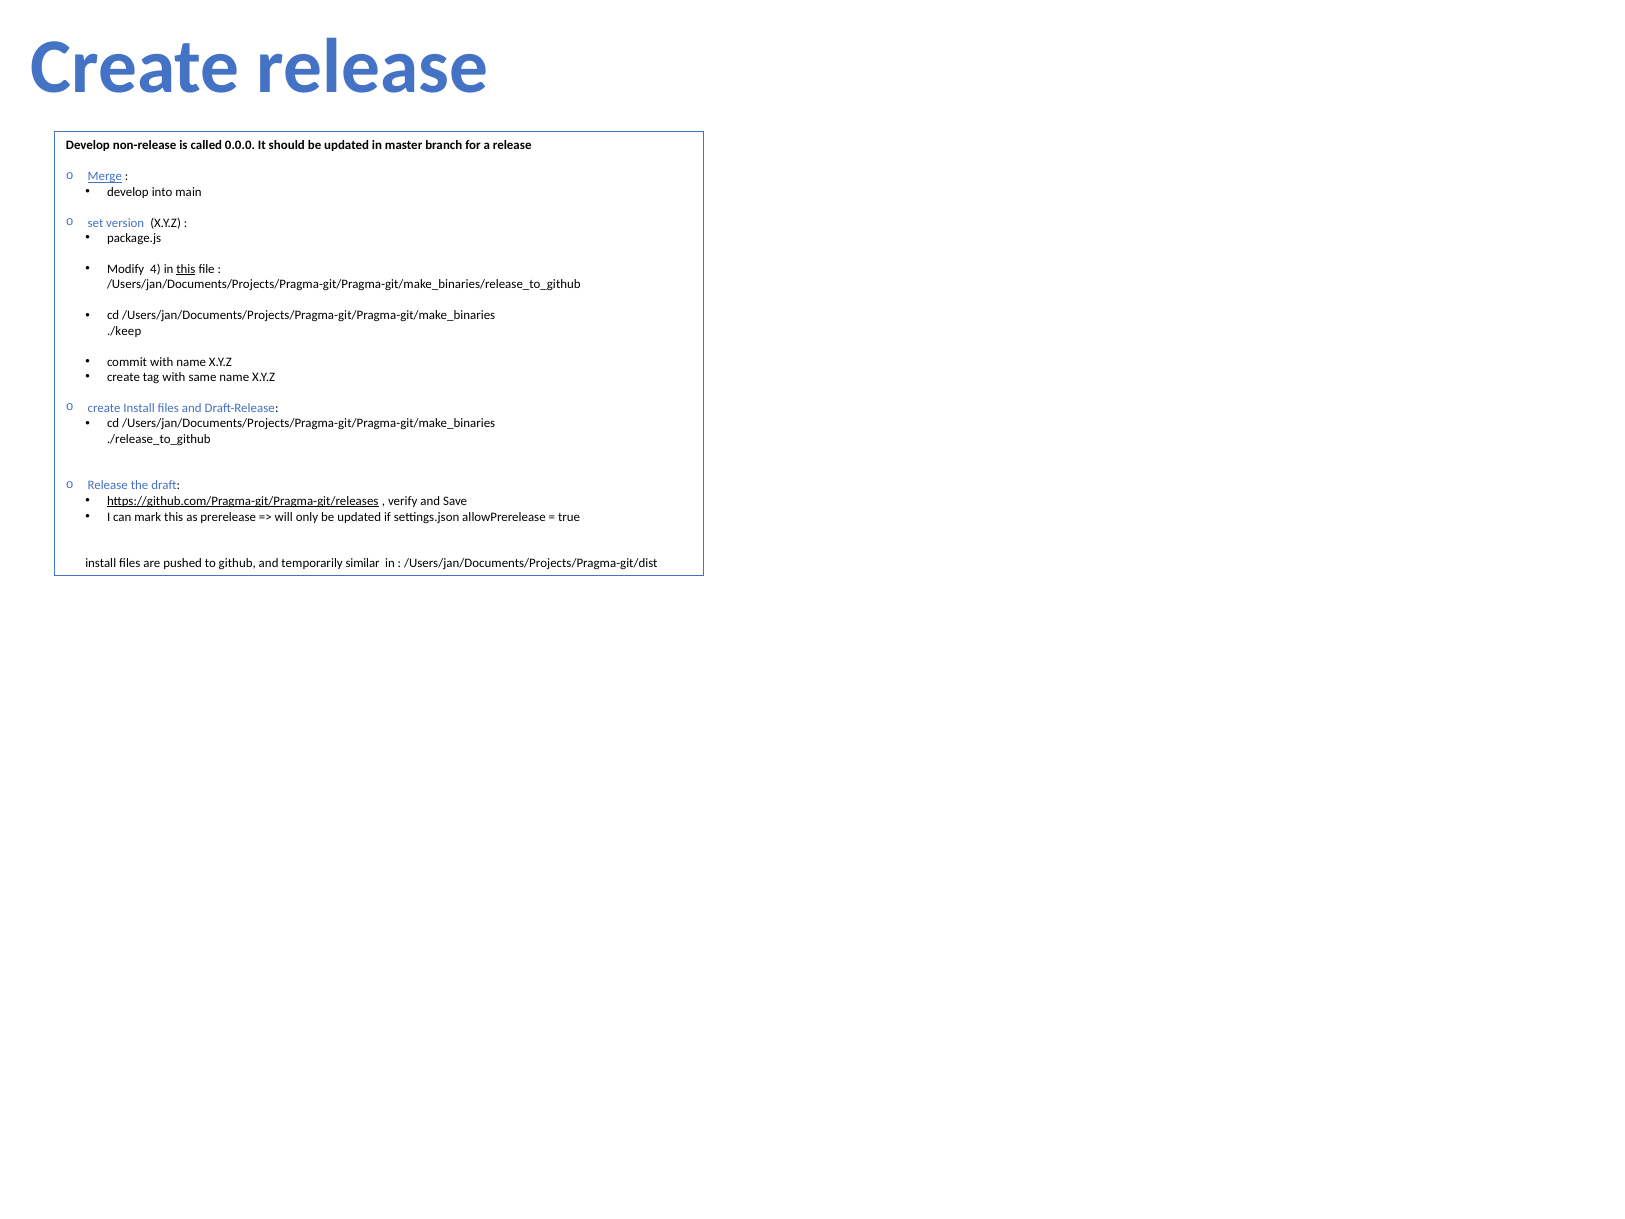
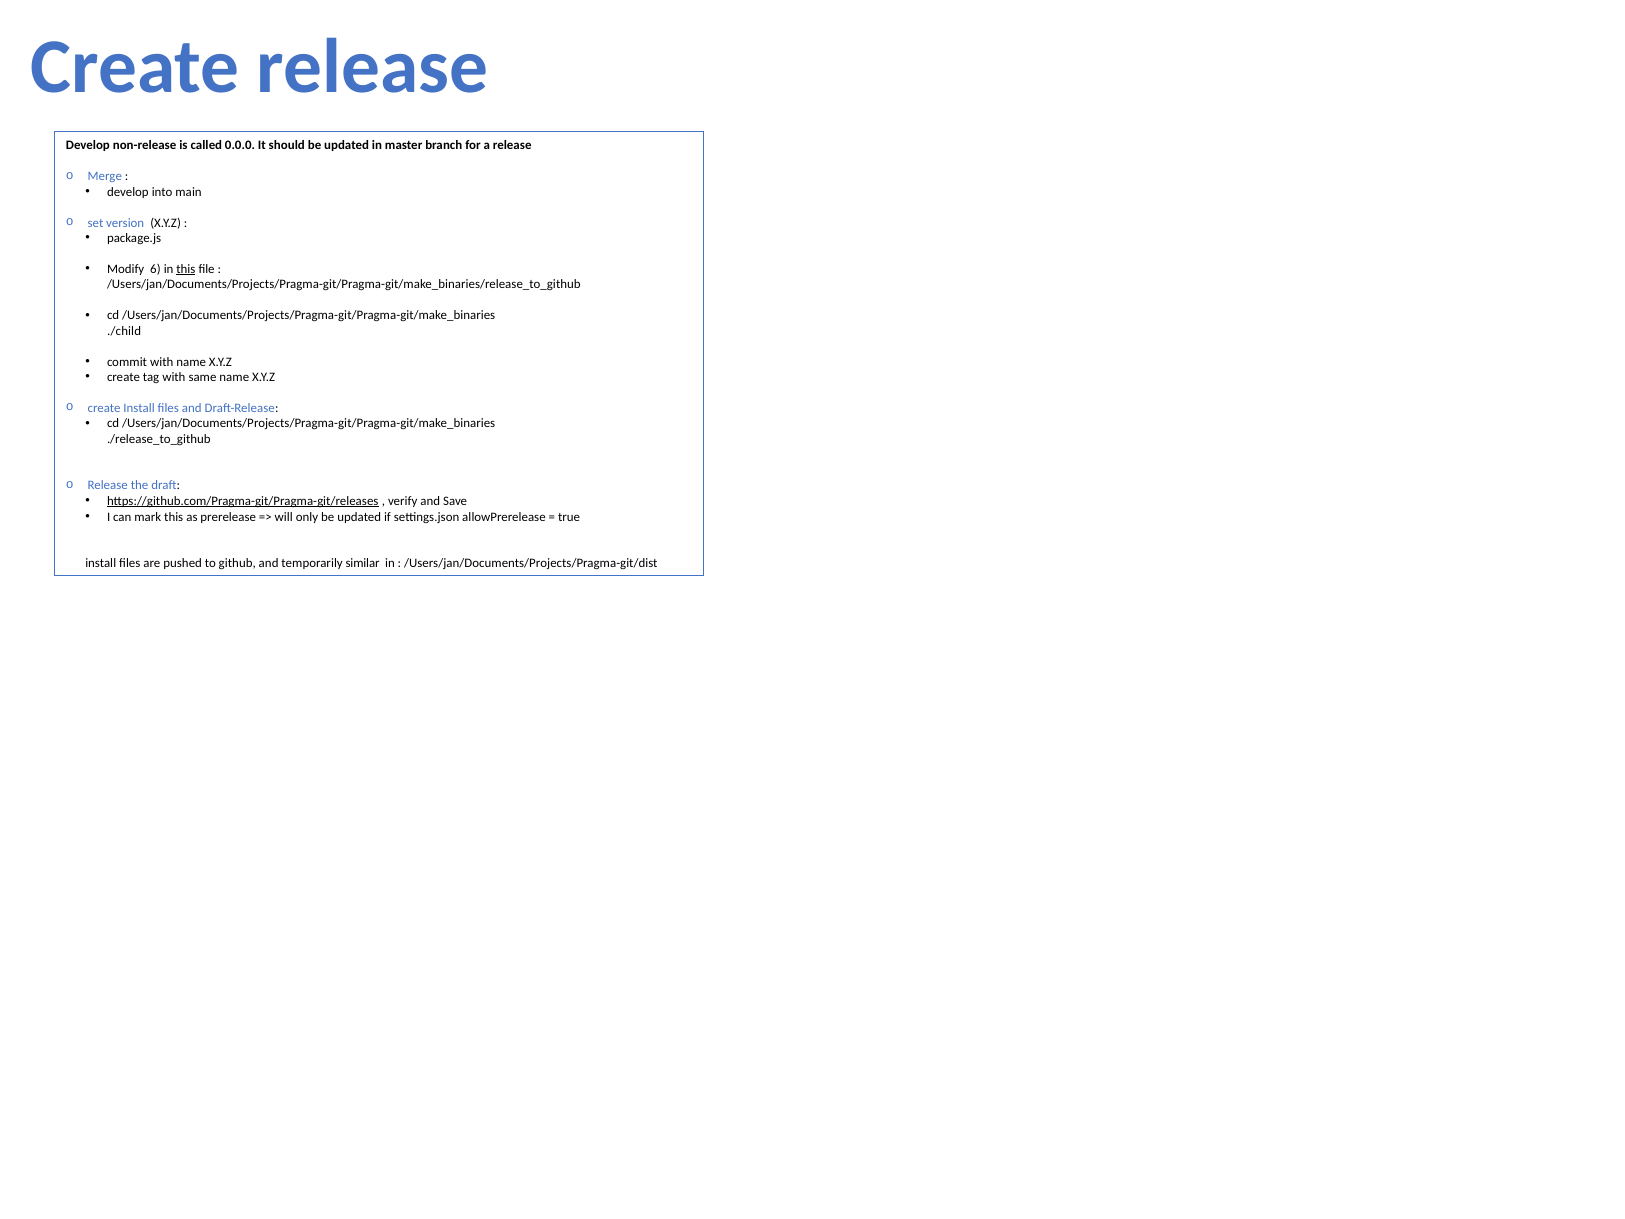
Merge underline: present -> none
4: 4 -> 6
./keep: ./keep -> ./child
